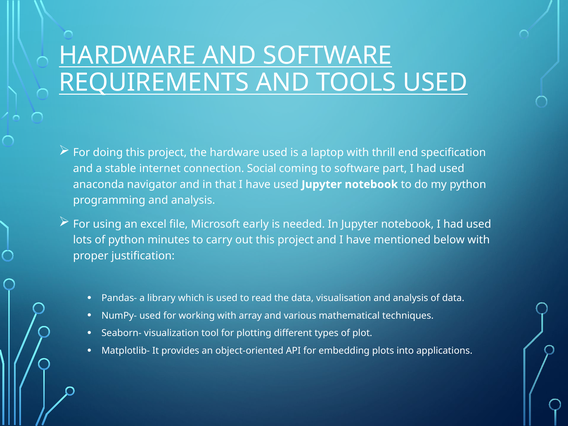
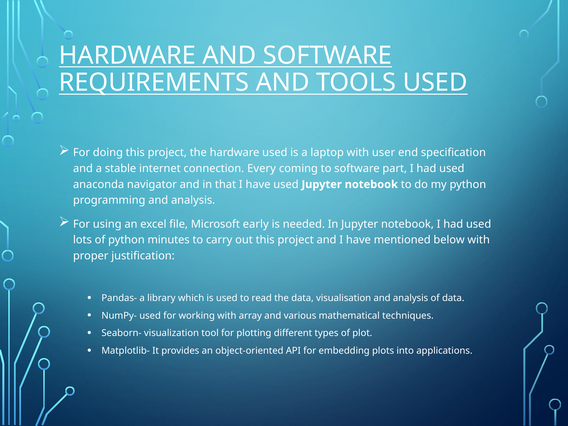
thrill: thrill -> user
Social: Social -> Every
